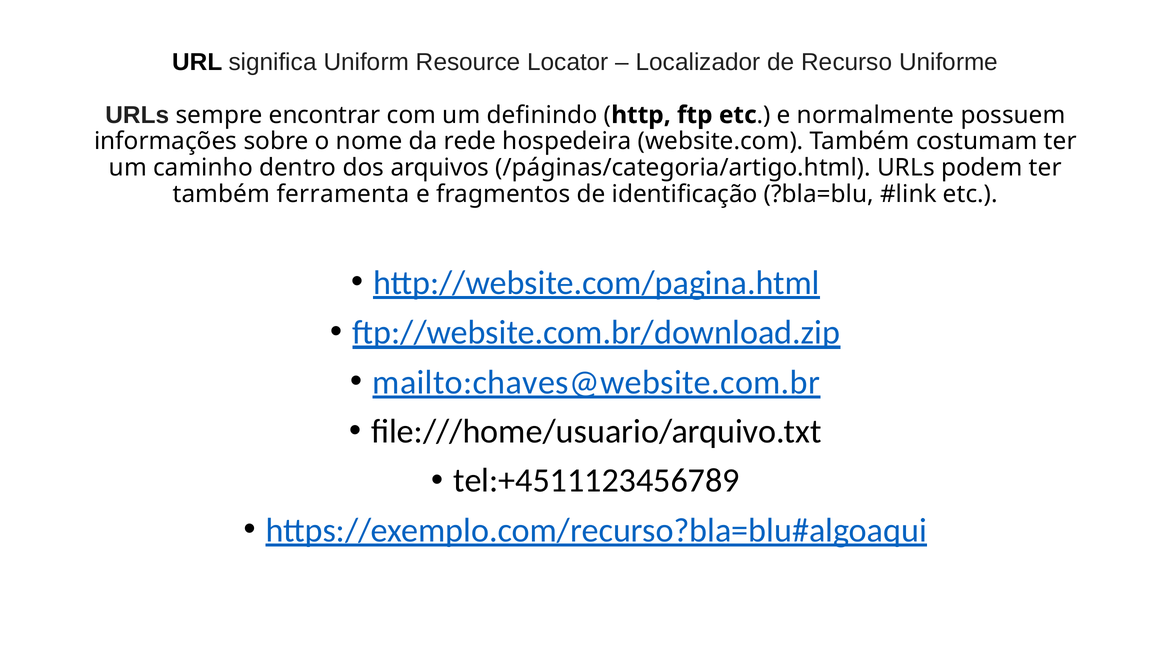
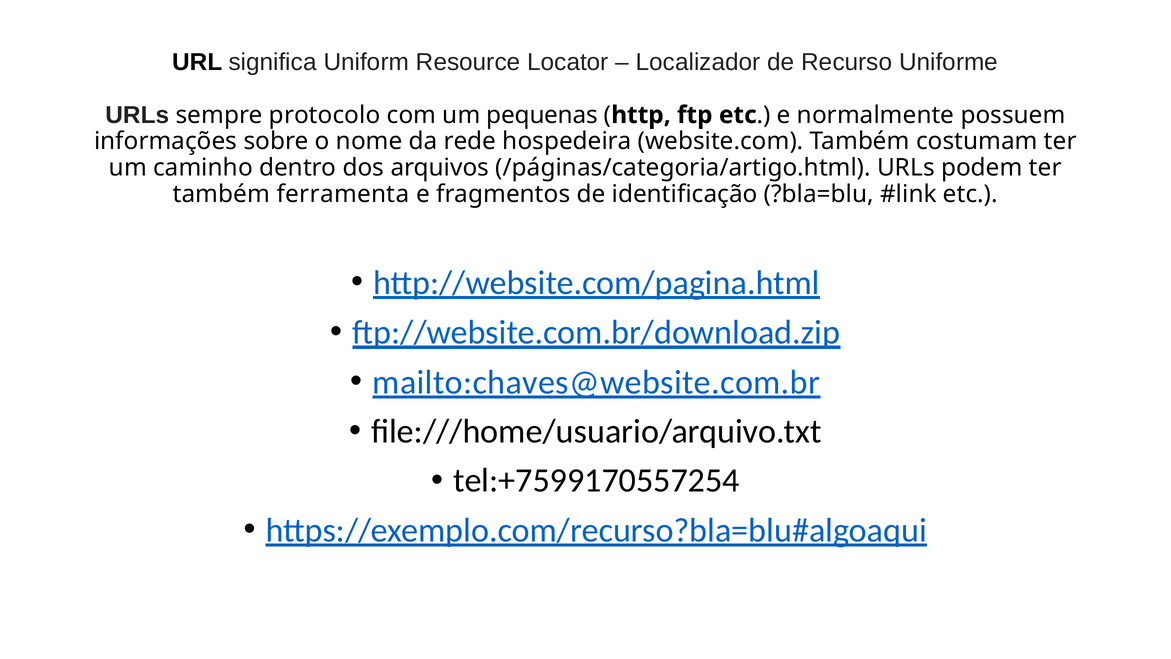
encontrar: encontrar -> protocolo
definindo: definindo -> pequenas
tel:+4511123456789: tel:+4511123456789 -> tel:+7599170557254
